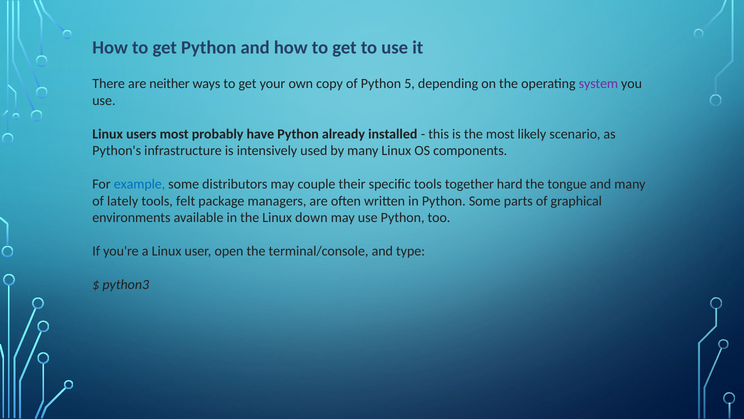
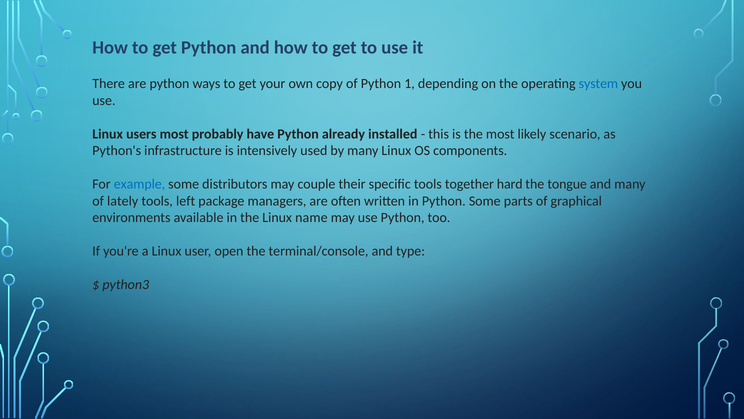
are neither: neither -> python
5: 5 -> 1
system colour: purple -> blue
felt: felt -> left
down: down -> name
